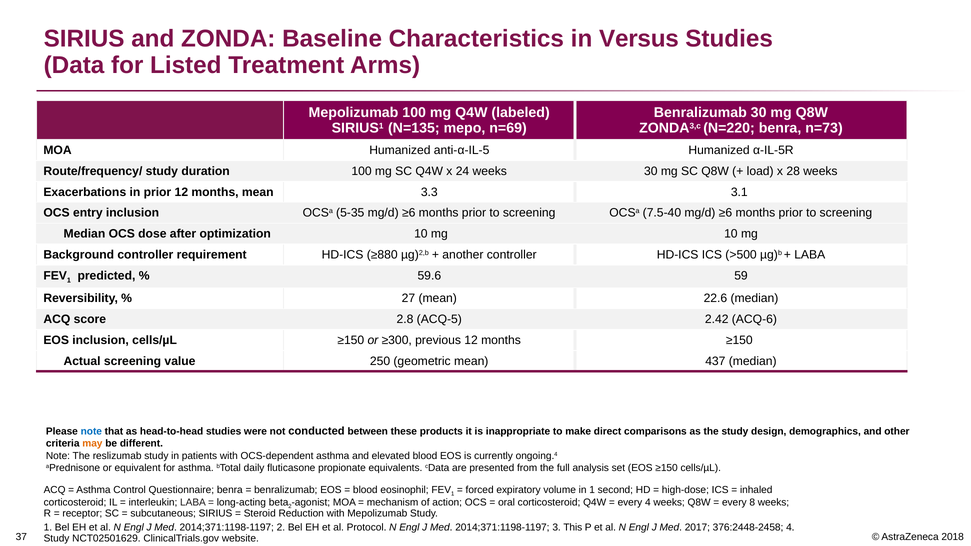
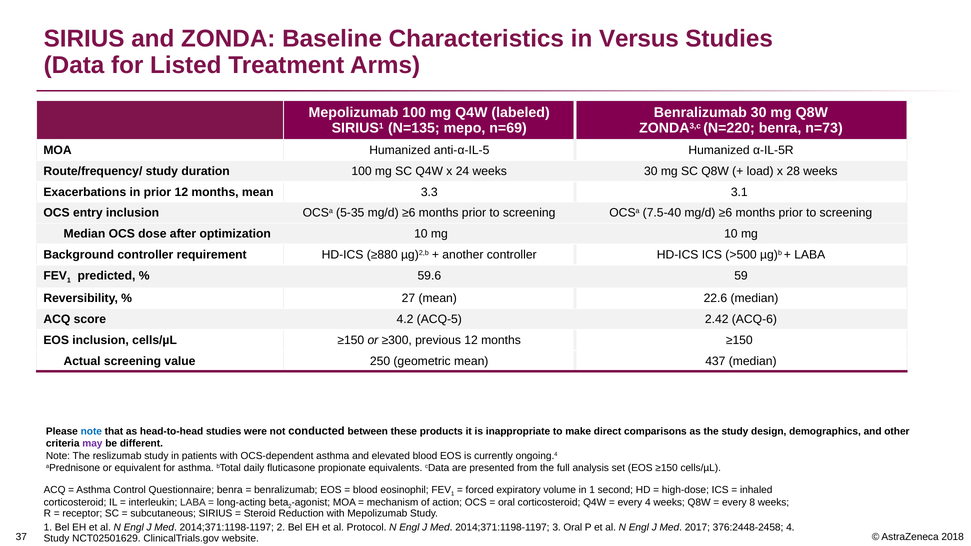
2.8: 2.8 -> 4.2
may colour: orange -> purple
3 This: This -> Oral
